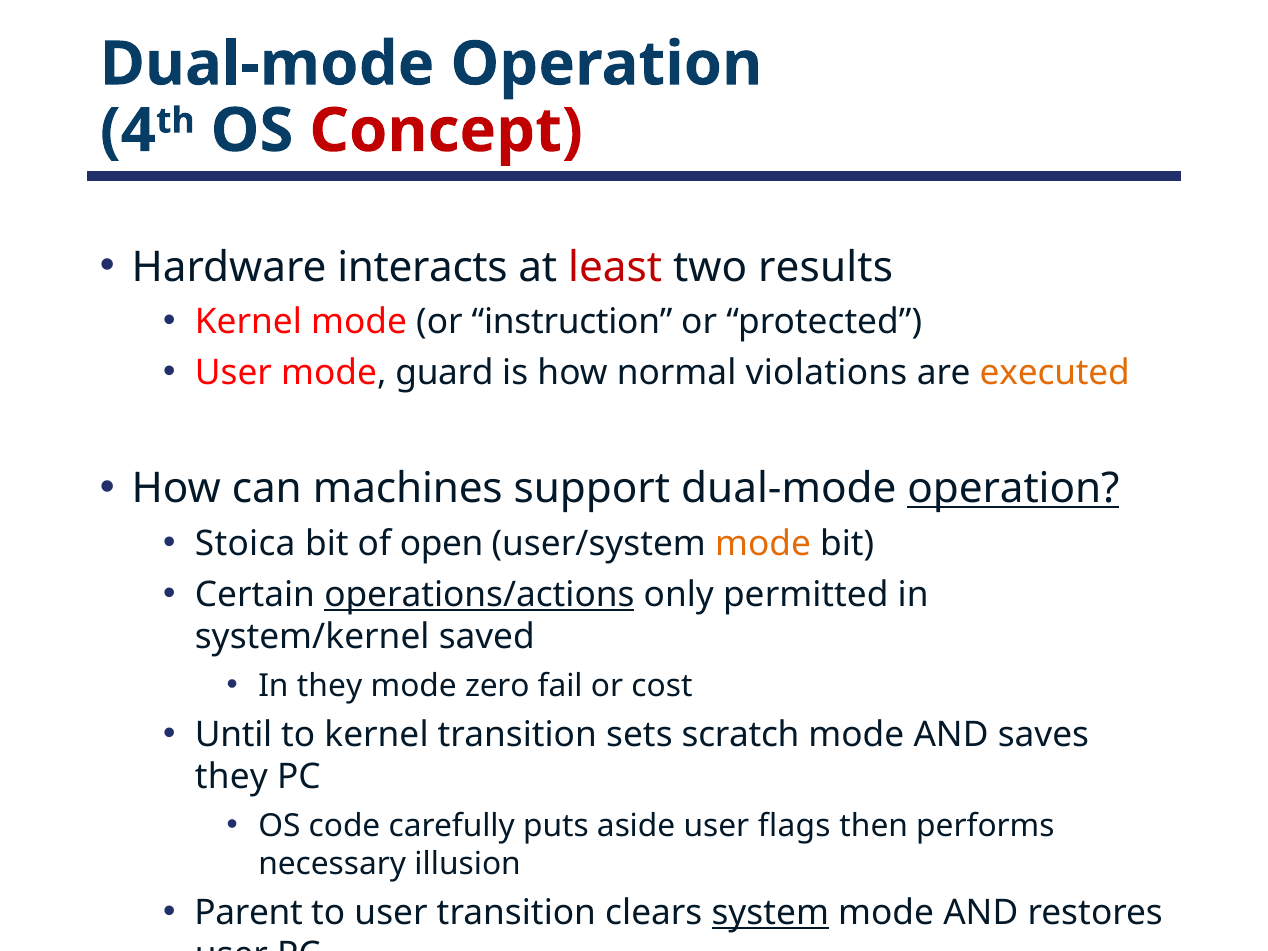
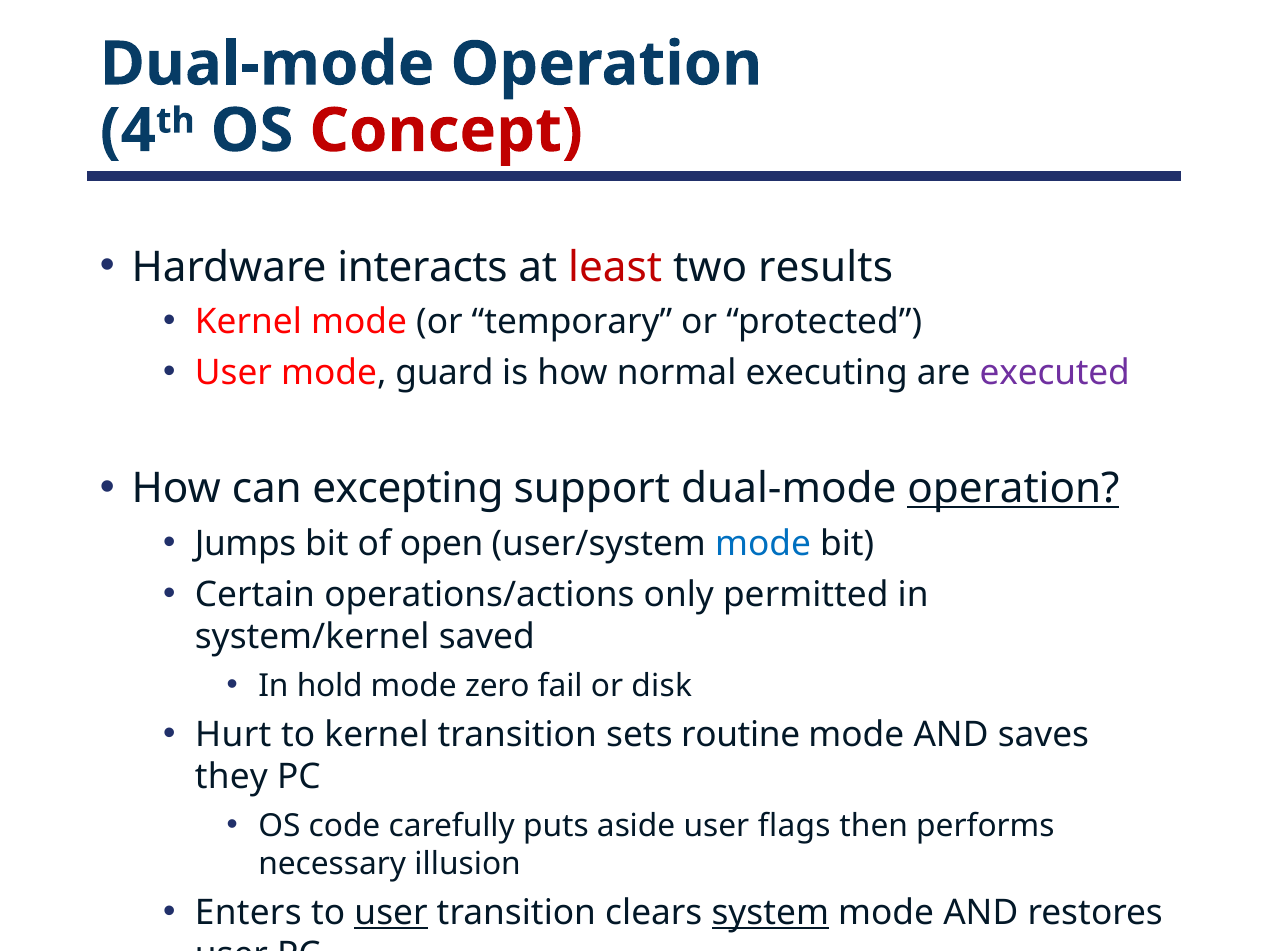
instruction: instruction -> temporary
violations: violations -> executing
executed colour: orange -> purple
machines: machines -> excepting
Stoica: Stoica -> Jumps
mode at (763, 543) colour: orange -> blue
operations/actions underline: present -> none
In they: they -> hold
cost: cost -> disk
Until: Until -> Hurt
scratch: scratch -> routine
Parent: Parent -> Enters
user at (391, 913) underline: none -> present
